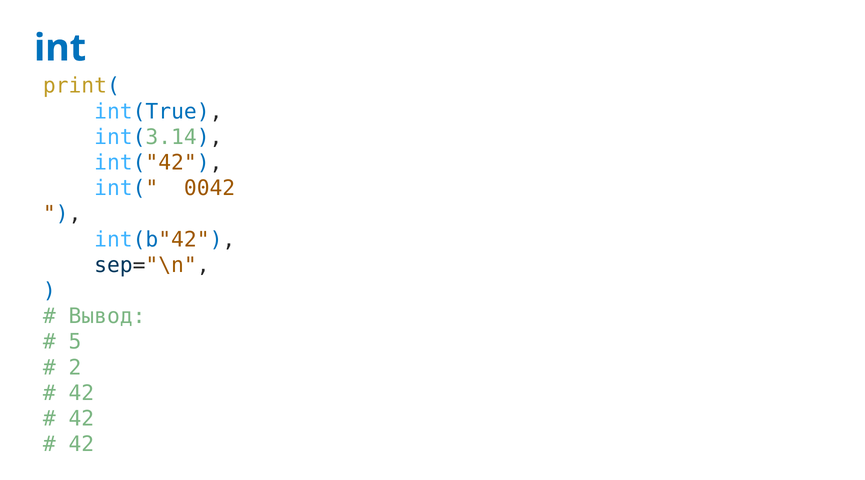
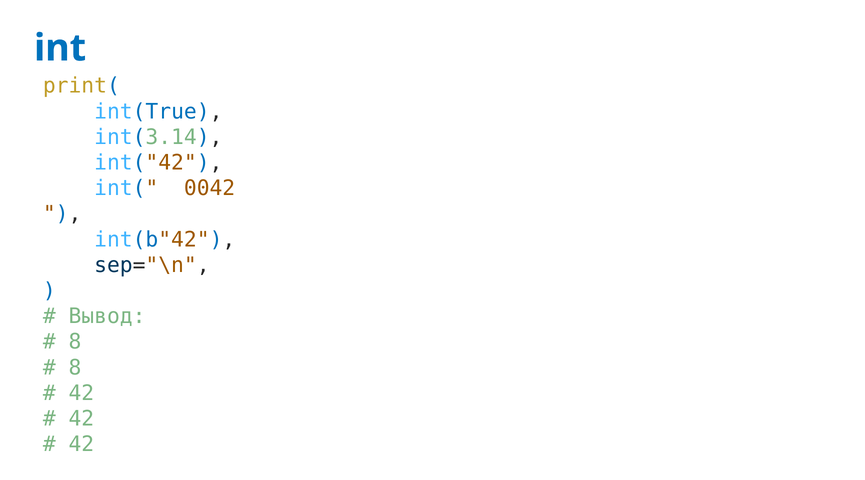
5 at (75, 342): 5 -> 8
2 at (75, 367): 2 -> 8
